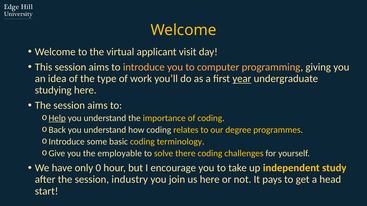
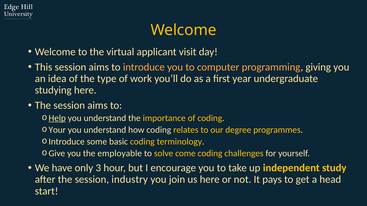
year underline: present -> none
Back: Back -> Your
there: there -> come
0: 0 -> 3
